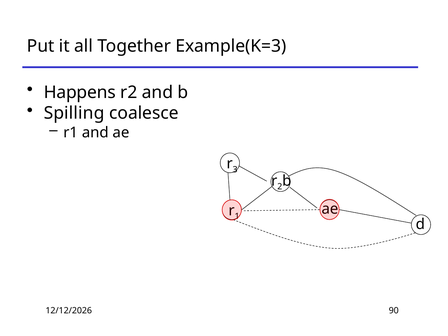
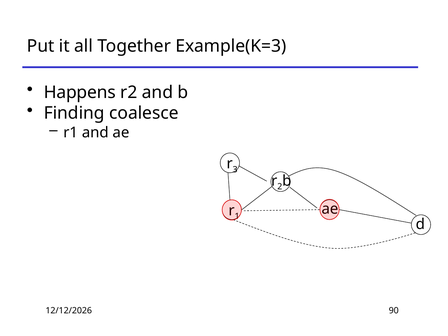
Spilling: Spilling -> Finding
